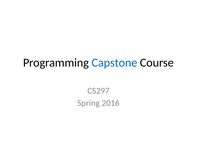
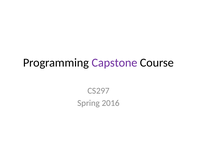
Capstone colour: blue -> purple
